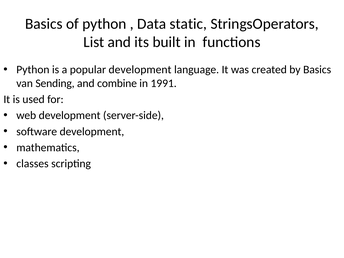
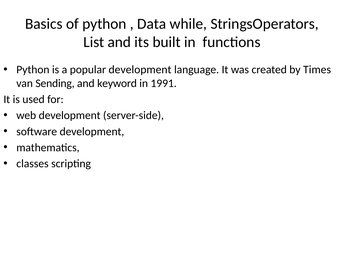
static: static -> while
by Basics: Basics -> Times
combine: combine -> keyword
